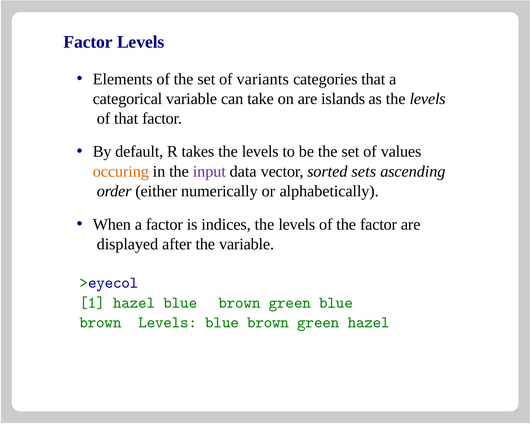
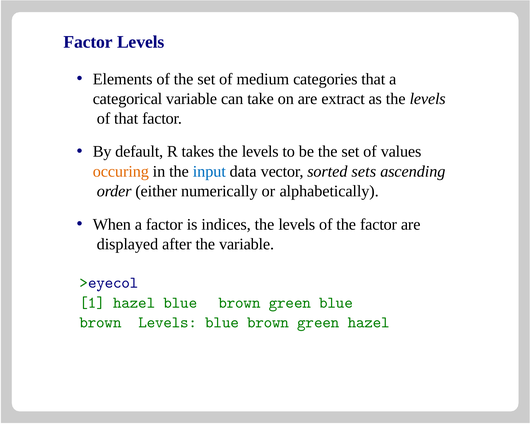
variants: variants -> medium
islands: islands -> extract
input colour: purple -> blue
